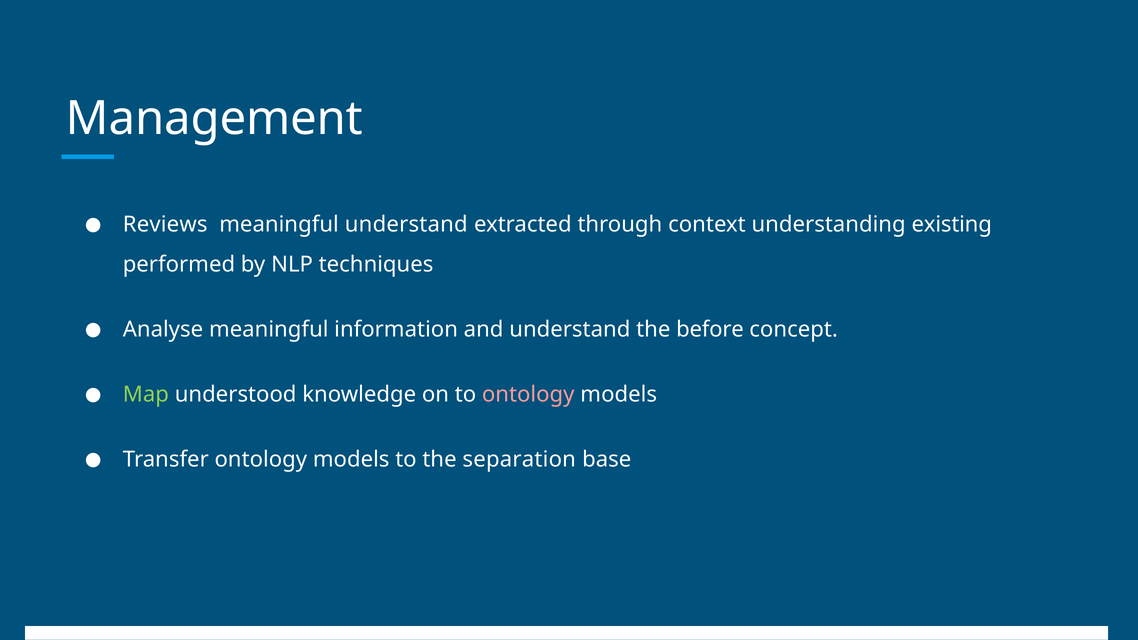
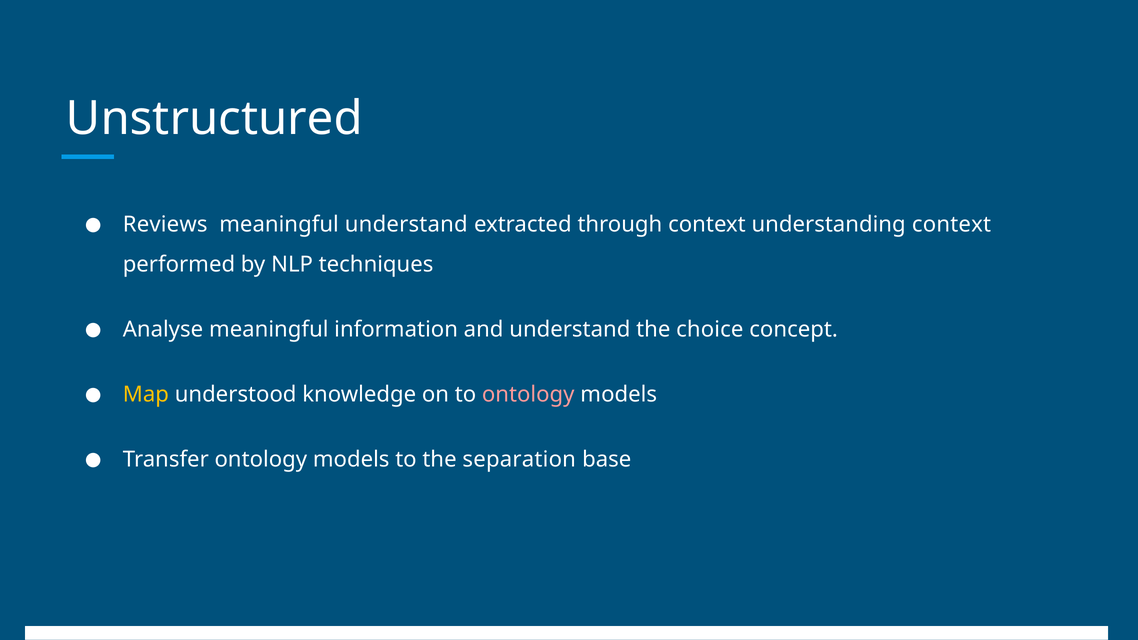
Management: Management -> Unstructured
understanding existing: existing -> context
before: before -> choice
Map colour: light green -> yellow
